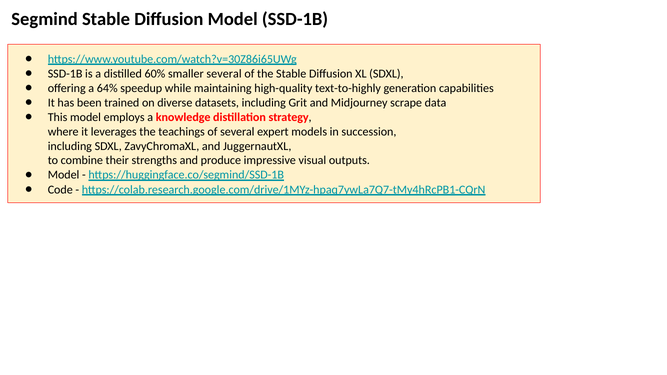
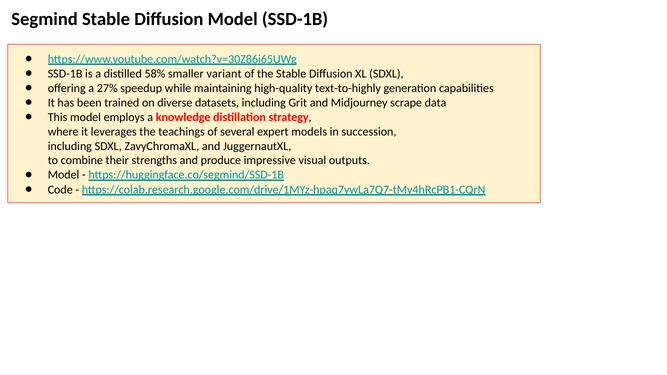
60%: 60% -> 58%
smaller several: several -> variant
64%: 64% -> 27%
